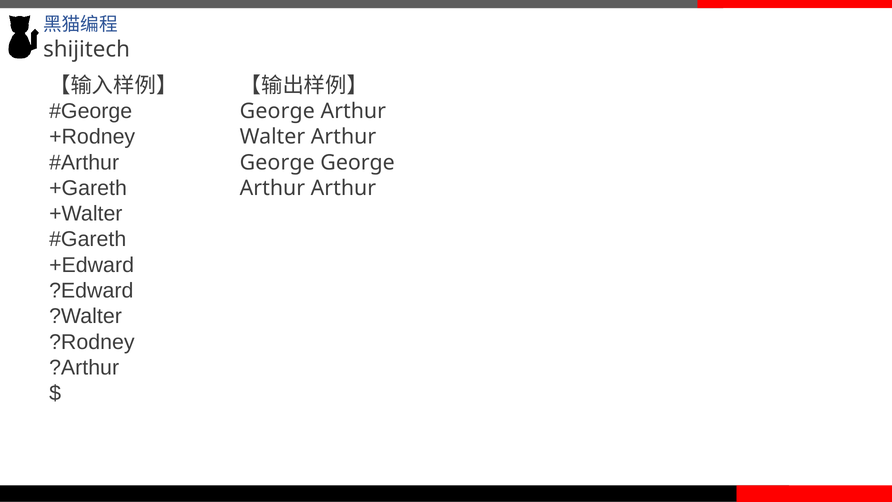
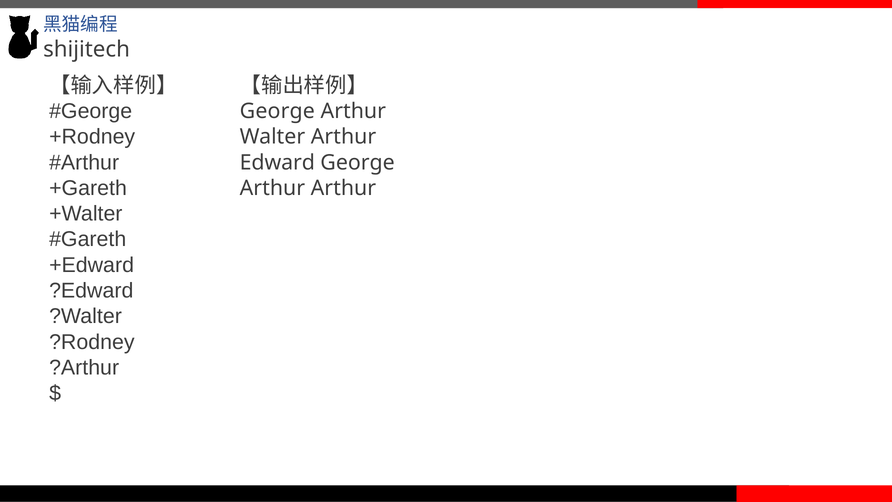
George at (277, 162): George -> Edward
